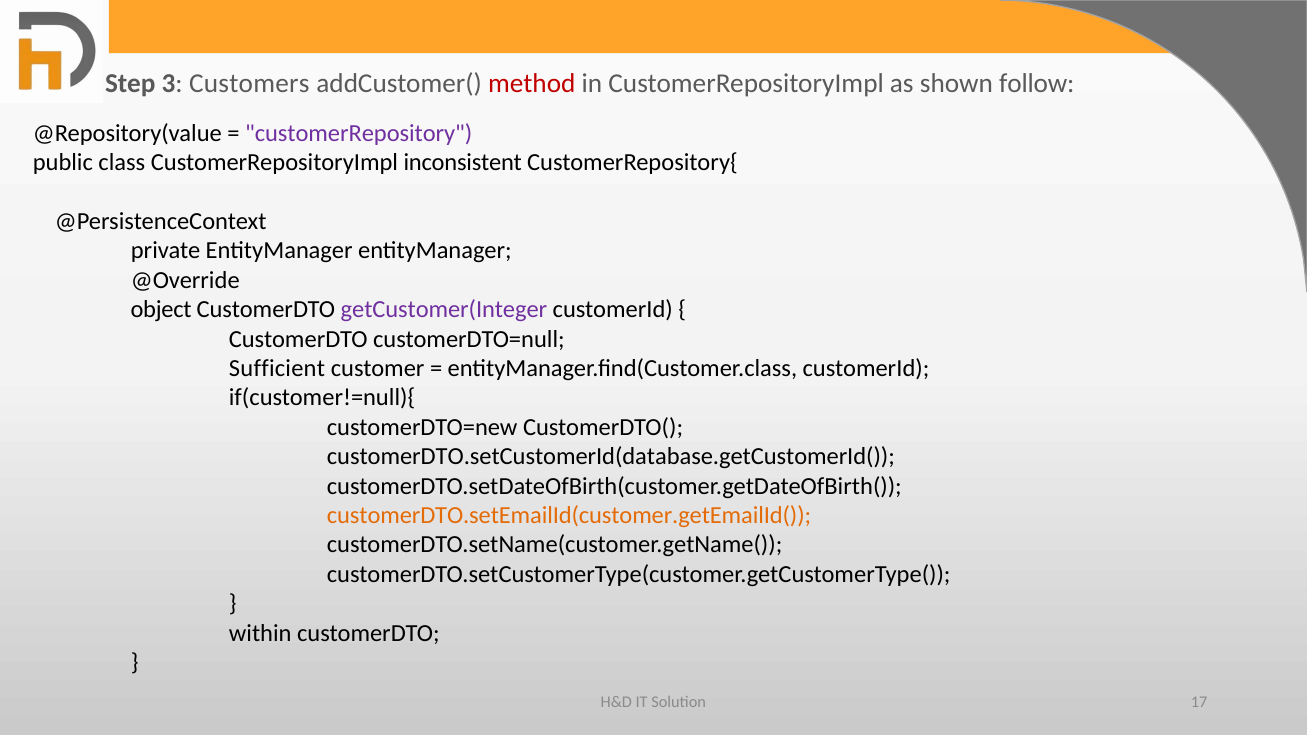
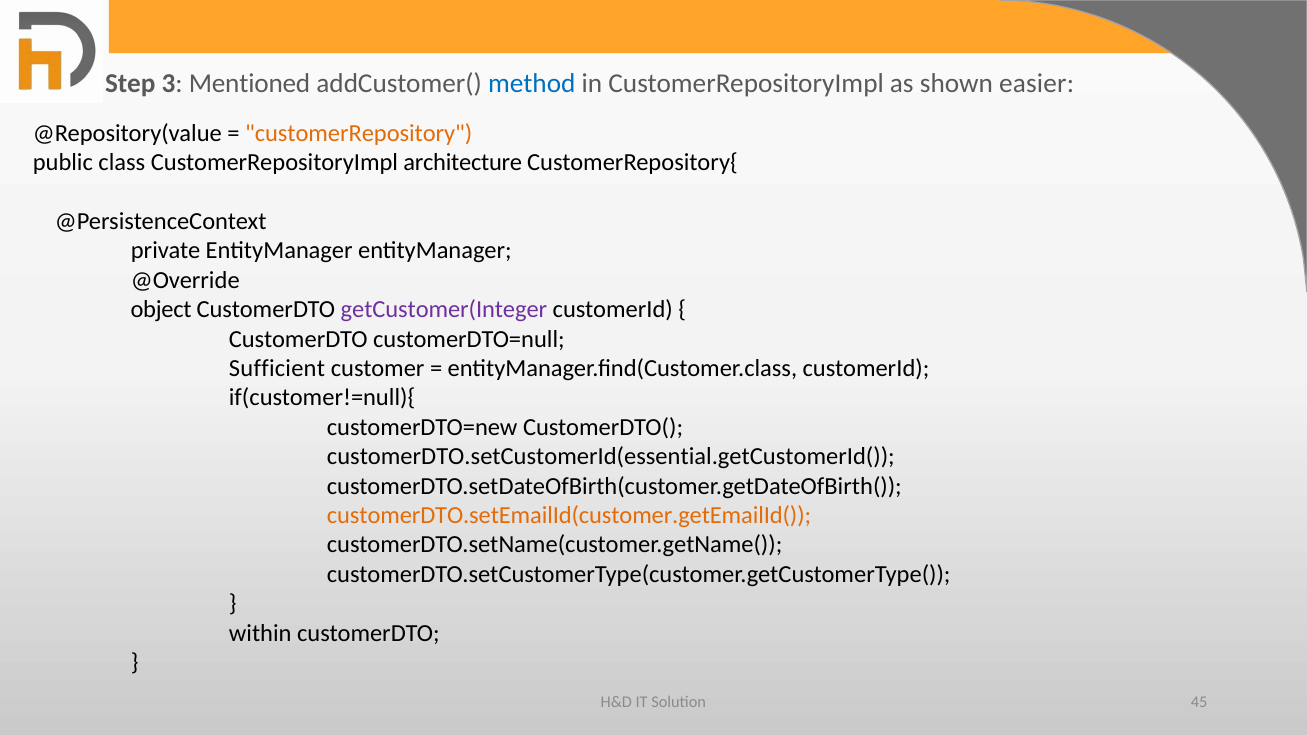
Customers: Customers -> Mentioned
method colour: red -> blue
follow: follow -> easier
customerRepository colour: purple -> orange
inconsistent: inconsistent -> architecture
customerDTO.setCustomerId(database.getCustomerId(: customerDTO.setCustomerId(database.getCustomerId( -> customerDTO.setCustomerId(essential.getCustomerId(
17: 17 -> 45
